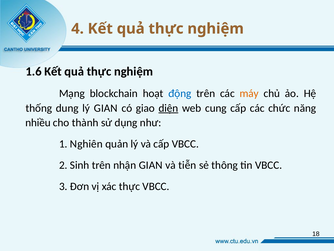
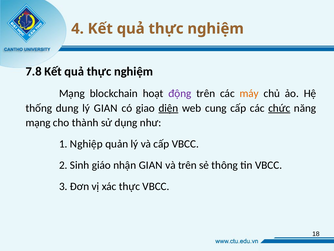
1.6: 1.6 -> 7.8
động colour: blue -> purple
chức underline: none -> present
nhiều at (38, 123): nhiều -> mạng
Nghiên: Nghiên -> Nghiệp
Sinh trên: trên -> giáo
và tiễn: tiễn -> trên
